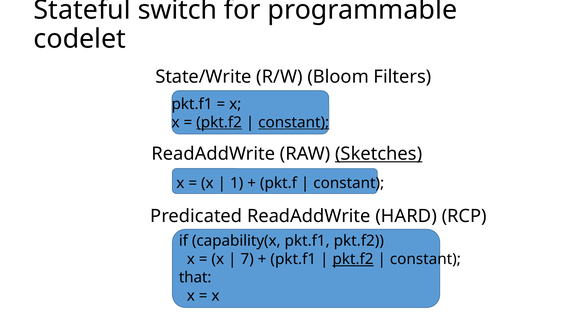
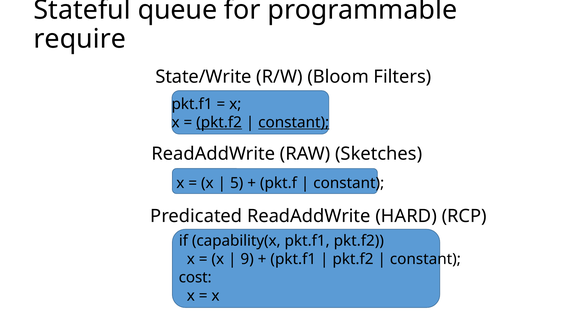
switch: switch -> queue
codelet: codelet -> require
Sketches underline: present -> none
1: 1 -> 5
7: 7 -> 9
pkt.f2 at (353, 259) underline: present -> none
that: that -> cost
